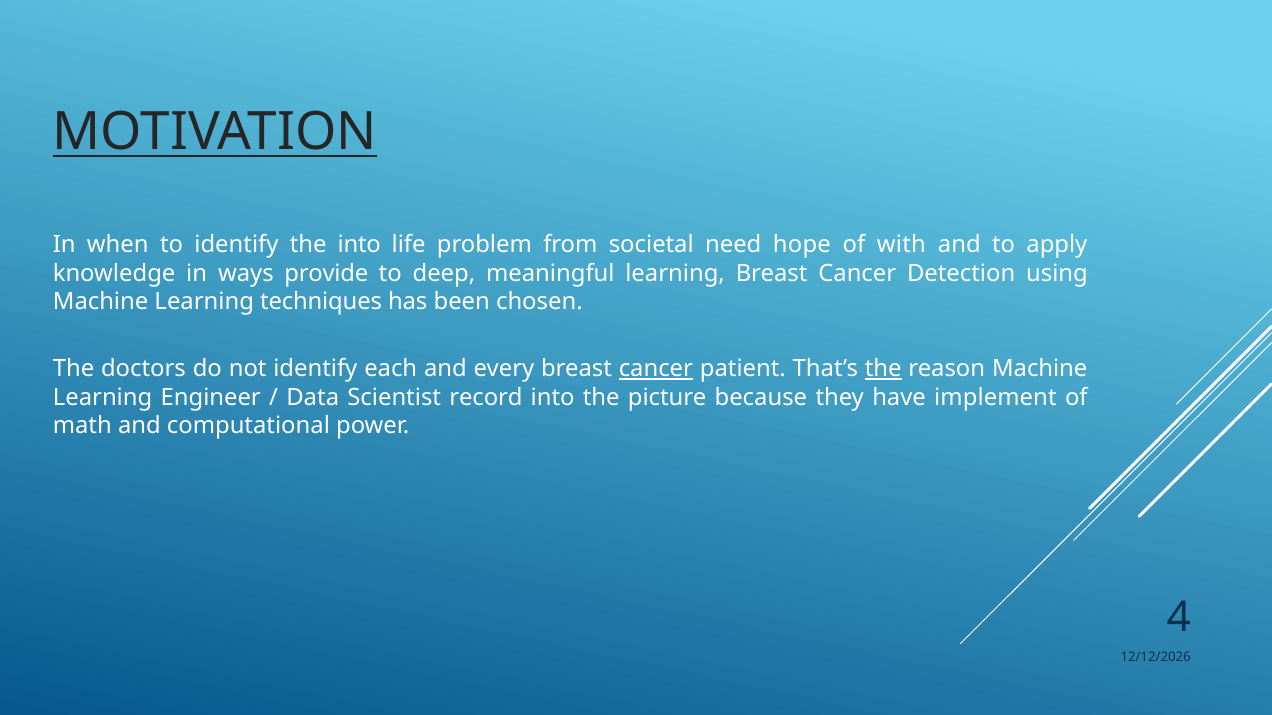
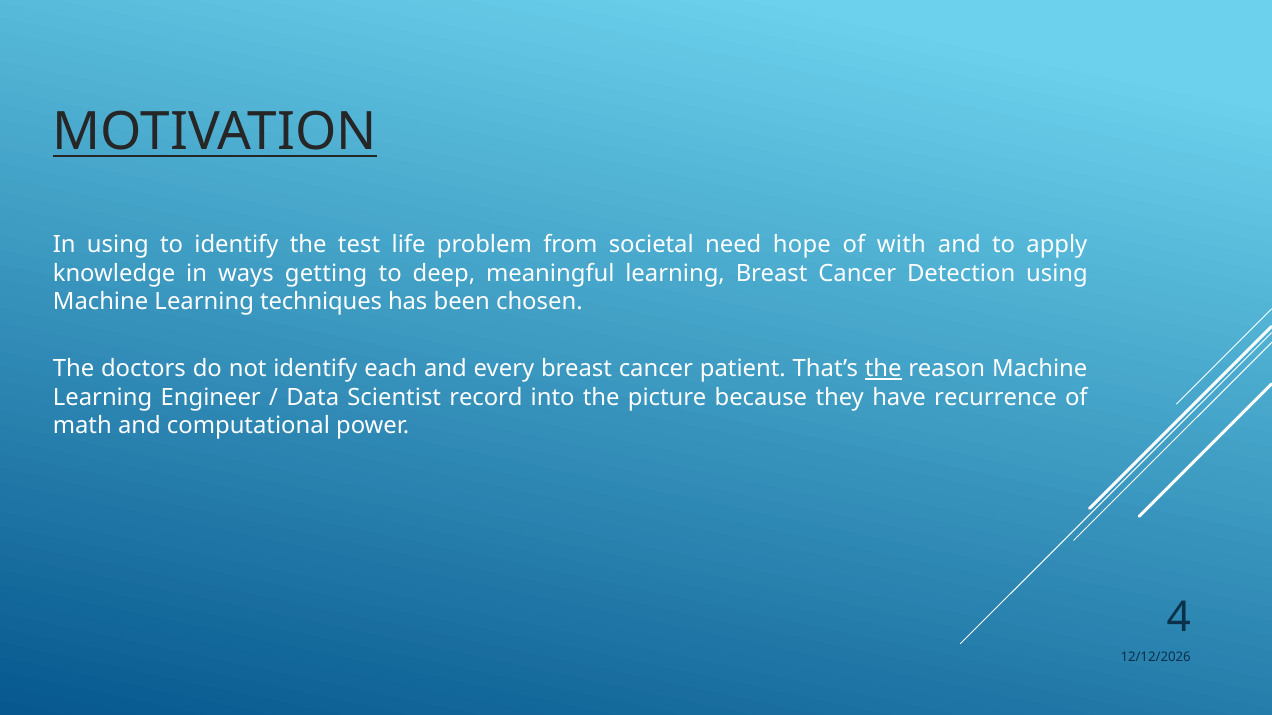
In when: when -> using
the into: into -> test
provide: provide -> getting
cancer at (656, 369) underline: present -> none
implement: implement -> recurrence
